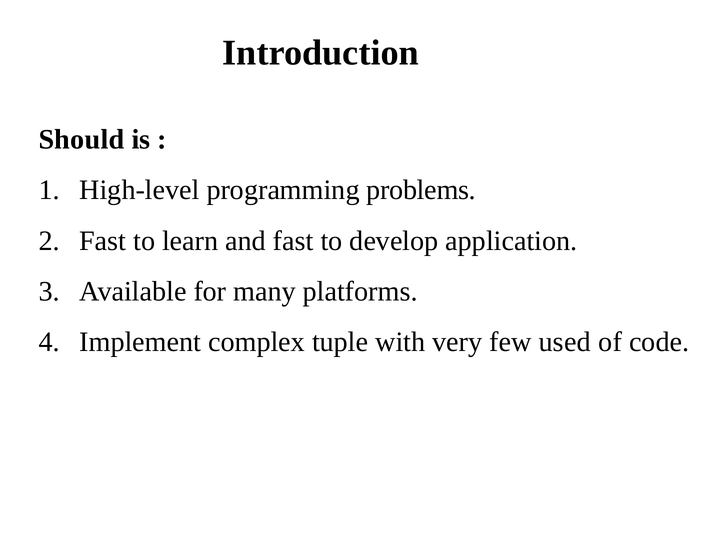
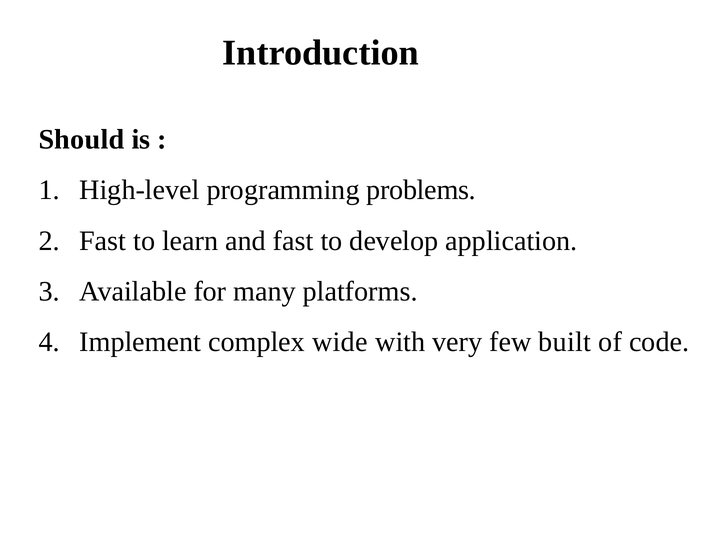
tuple: tuple -> wide
used: used -> built
